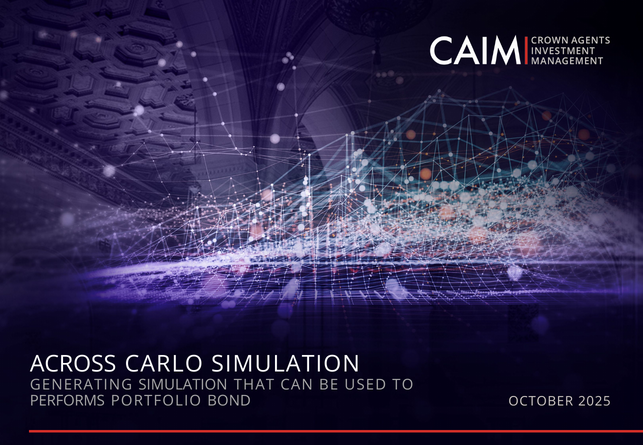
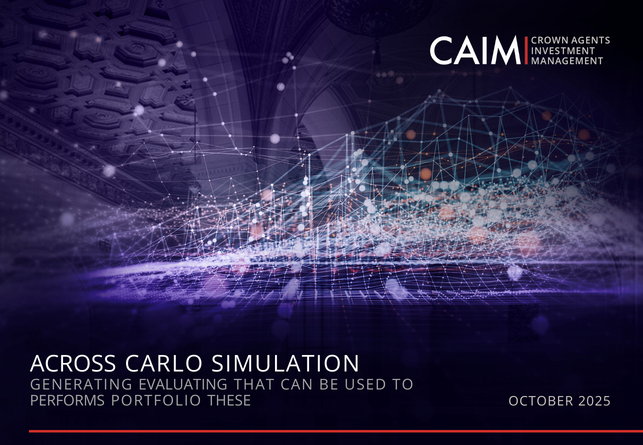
GENERATING SIMULATION: SIMULATION -> EVALUATING
BOND: BOND -> THESE
